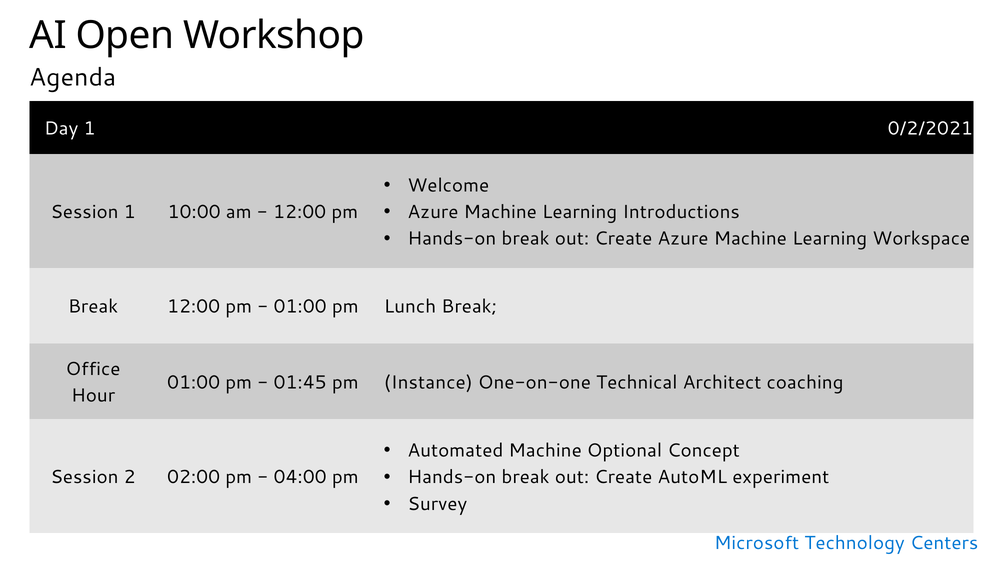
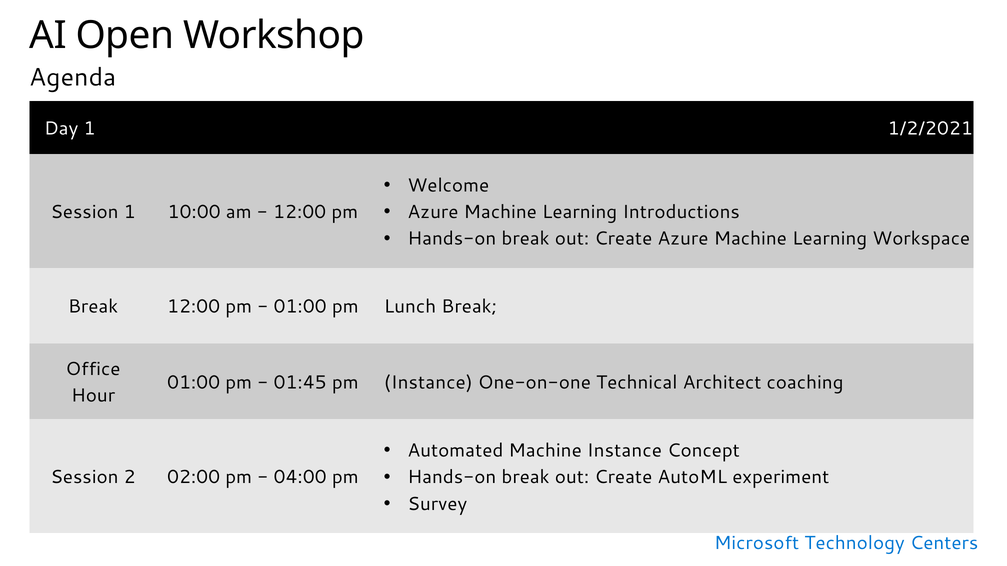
0/2/2021: 0/2/2021 -> 1/2/2021
Machine Optional: Optional -> Instance
